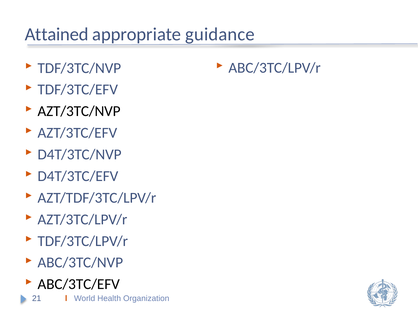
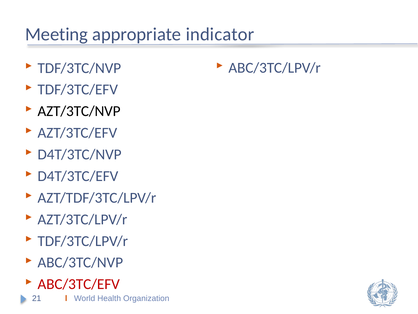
Attained: Attained -> Meeting
guidance: guidance -> indicator
ABC/3TC/EFV colour: black -> red
